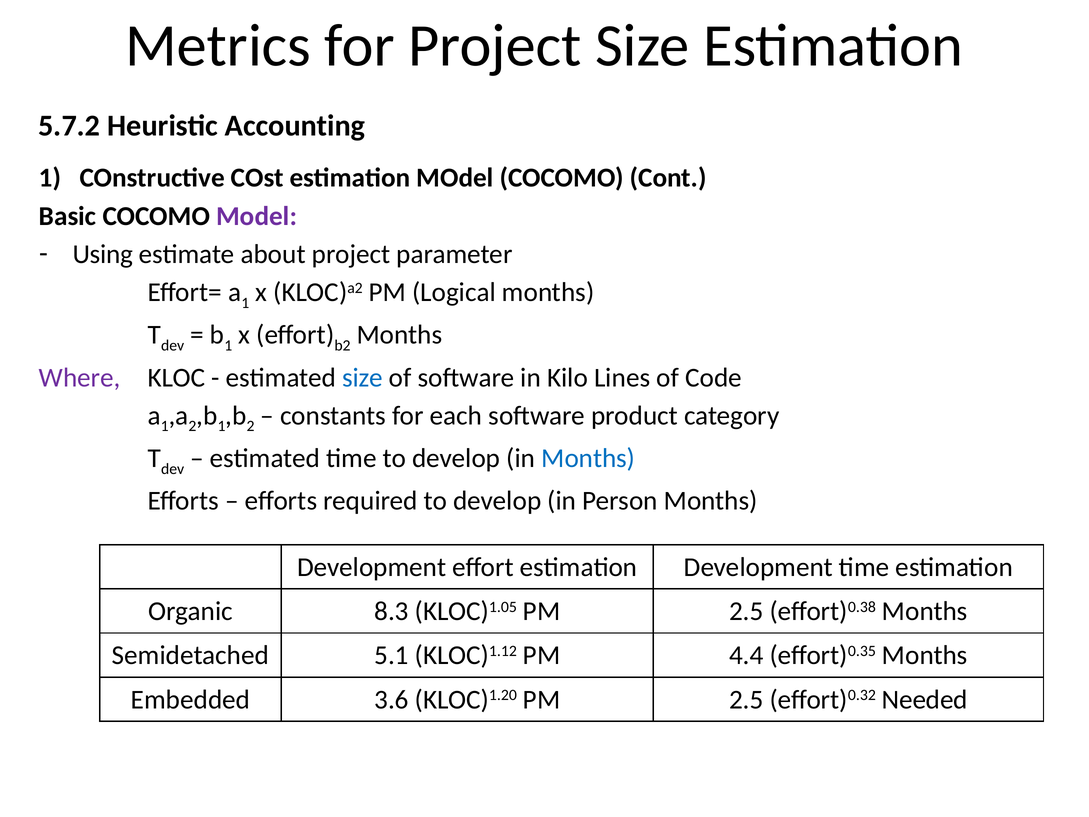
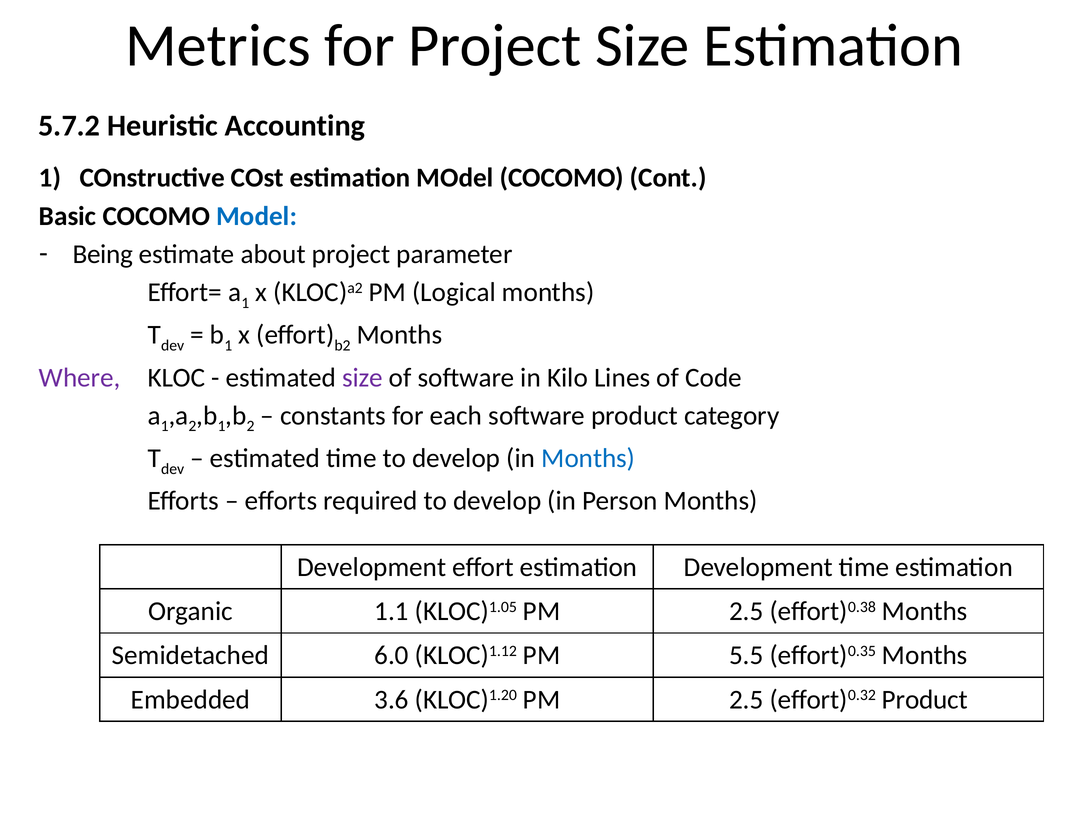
Model at (257, 216) colour: purple -> blue
Using: Using -> Being
size at (363, 377) colour: blue -> purple
8.3: 8.3 -> 1.1
5.1: 5.1 -> 6.0
4.4: 4.4 -> 5.5
effort)0.32 Needed: Needed -> Product
